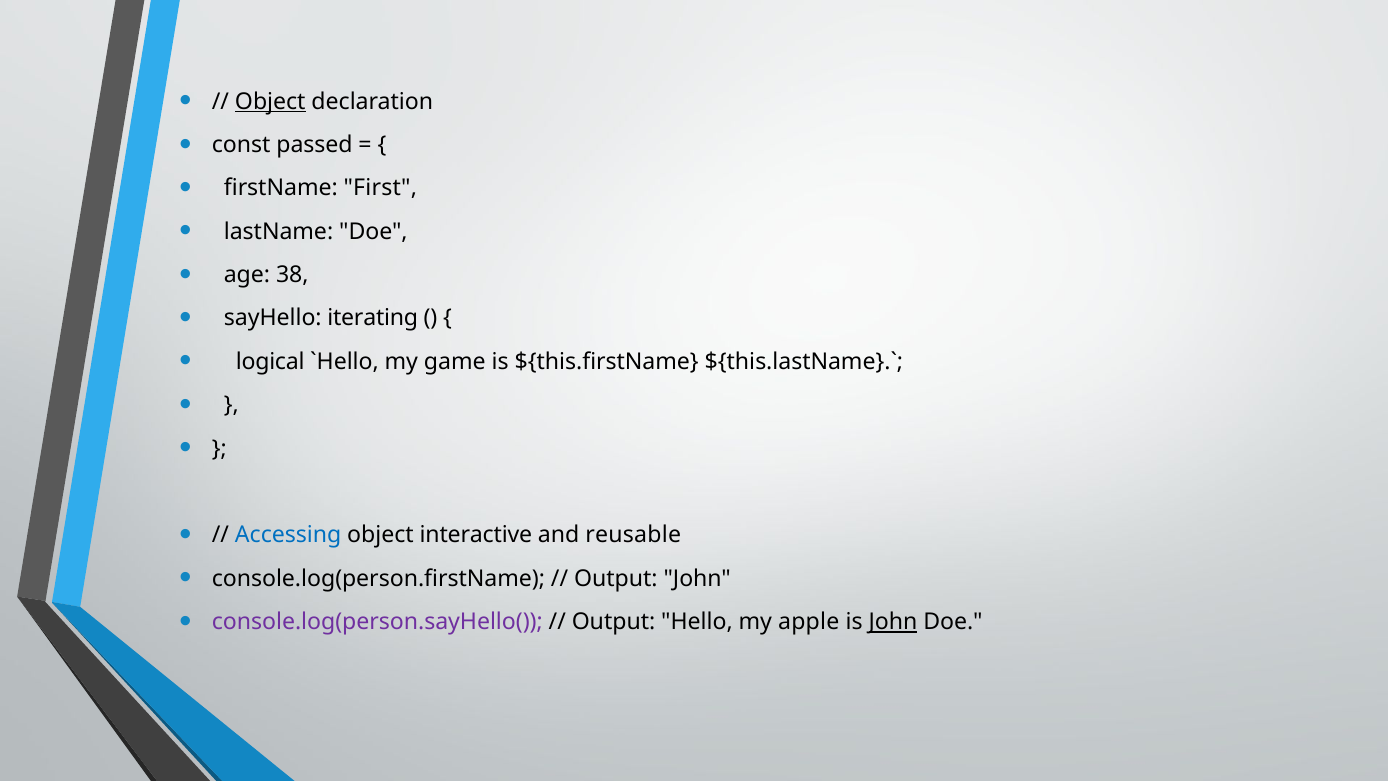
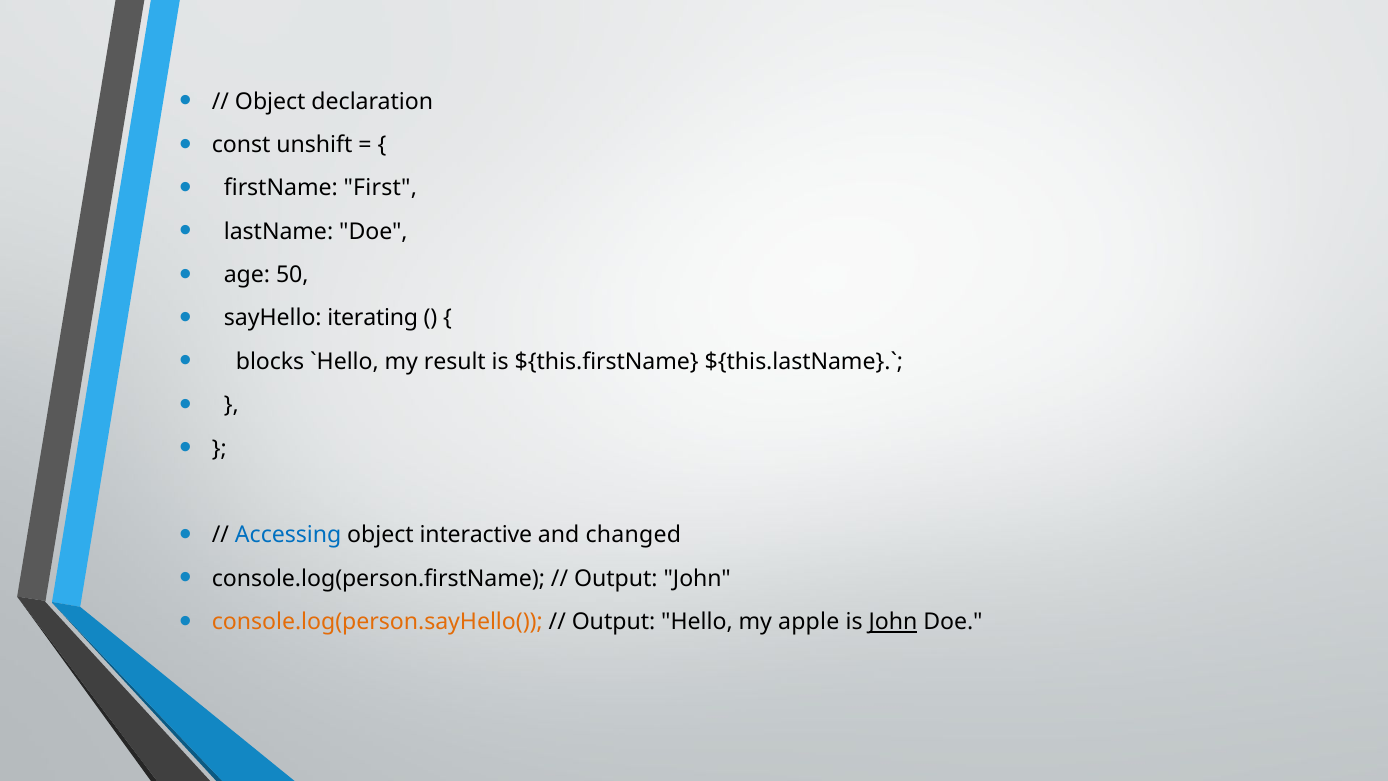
Object at (270, 101) underline: present -> none
passed: passed -> unshift
38: 38 -> 50
logical: logical -> blocks
game: game -> result
reusable: reusable -> changed
console.log(person.sayHello( colour: purple -> orange
